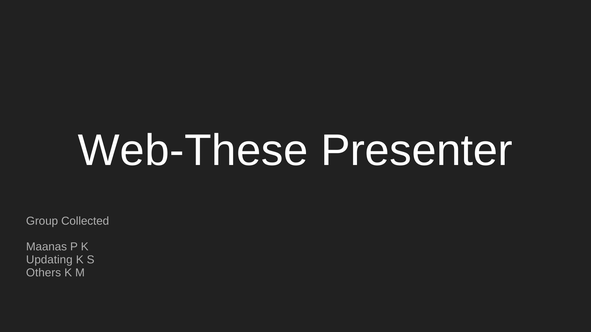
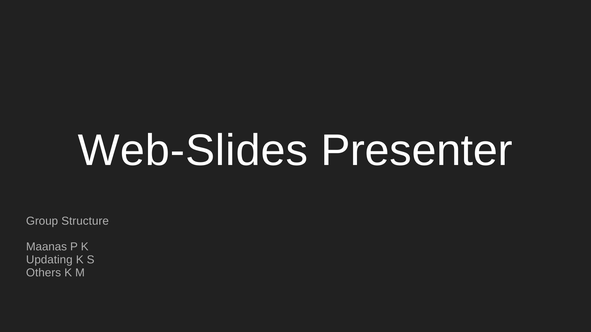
Web-These: Web-These -> Web-Slides
Collected: Collected -> Structure
